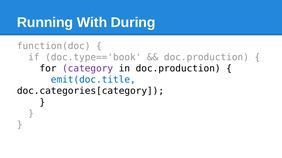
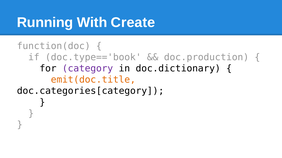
During: During -> Create
in doc.production: doc.production -> doc.dictionary
emit(doc.title colour: blue -> orange
